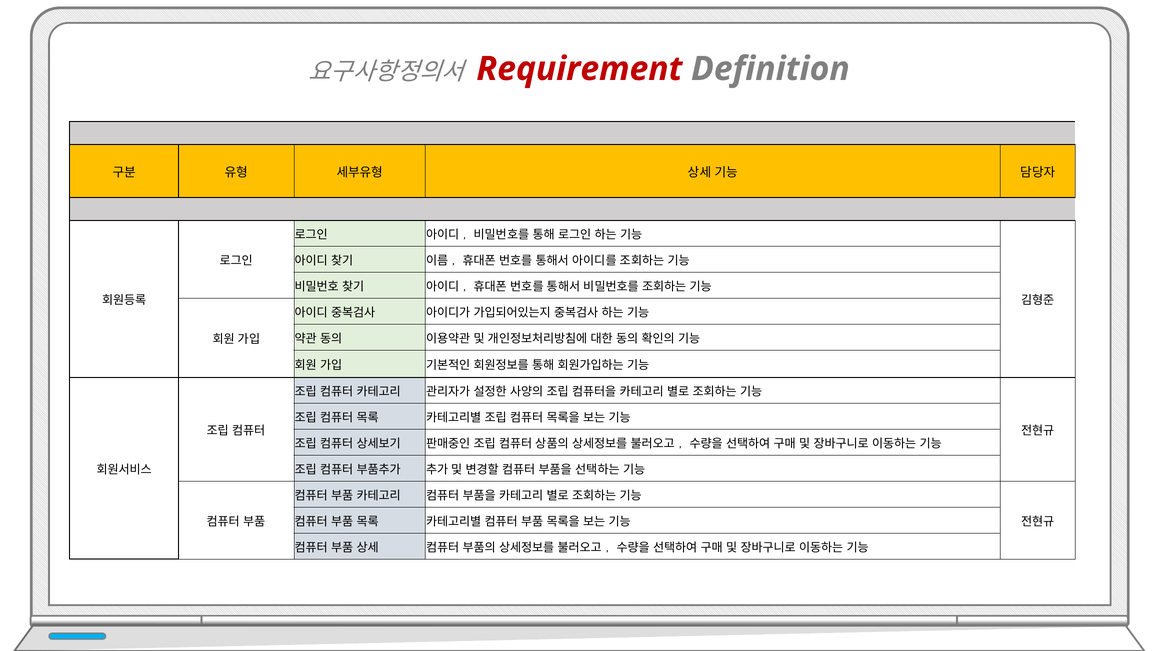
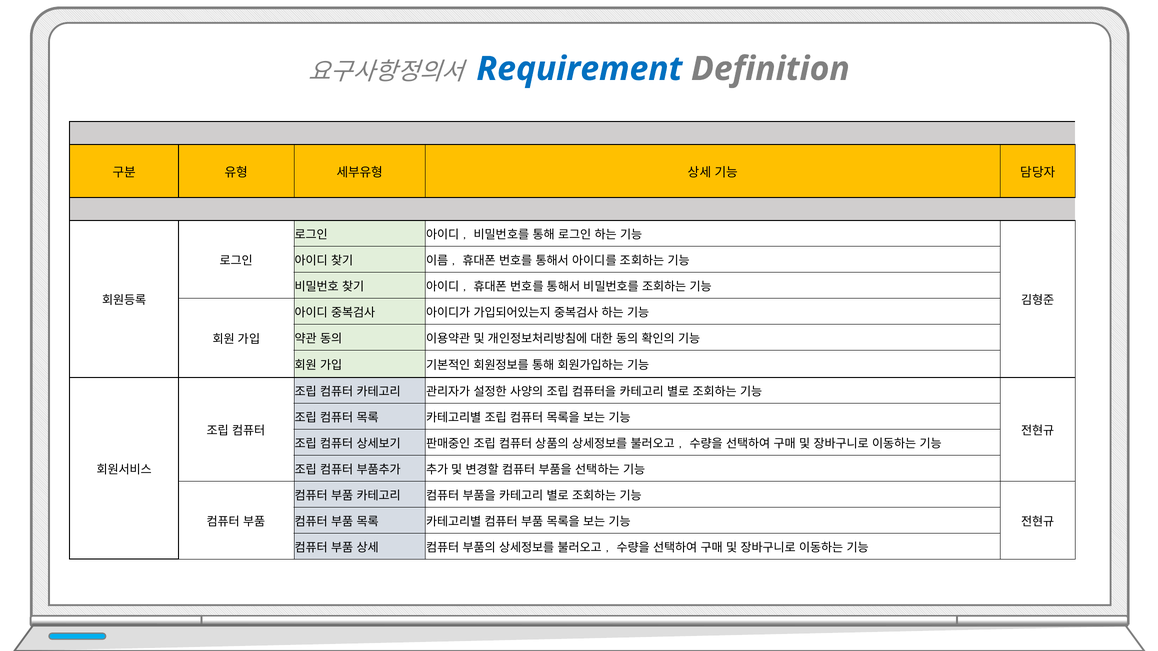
Requirement colour: red -> blue
